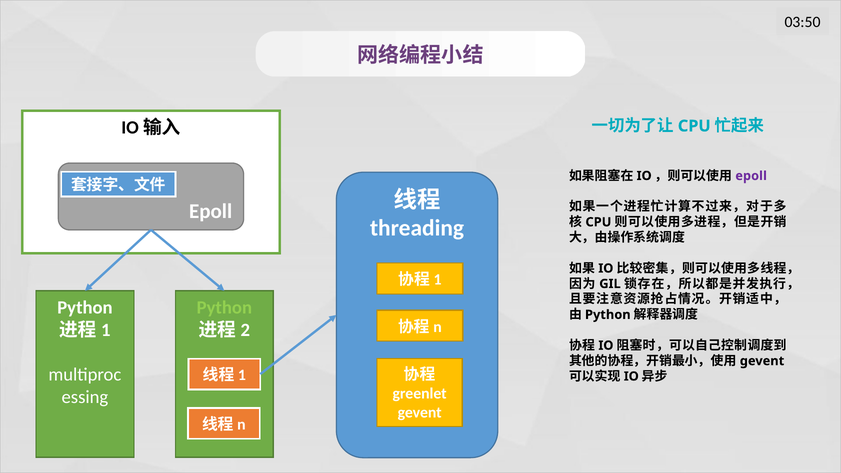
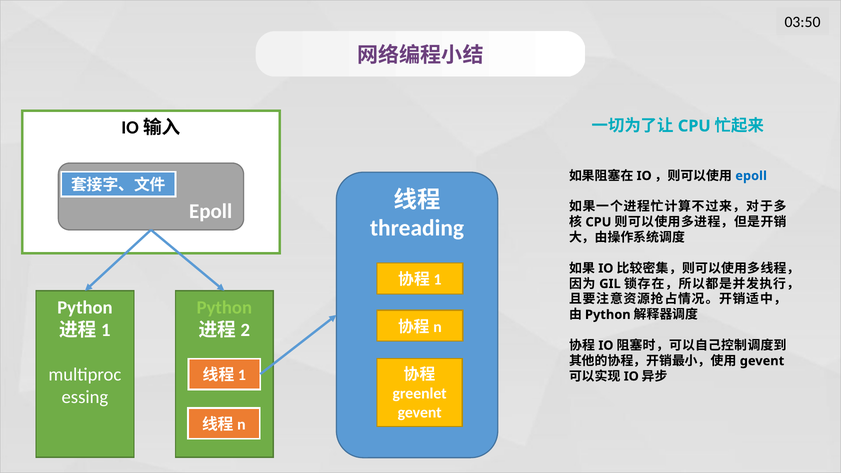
epoll at (751, 176) colour: purple -> blue
